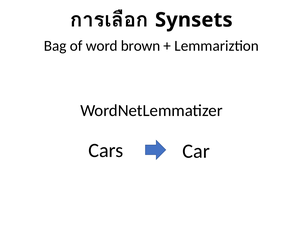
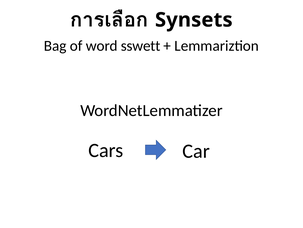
brown: brown -> sswett
